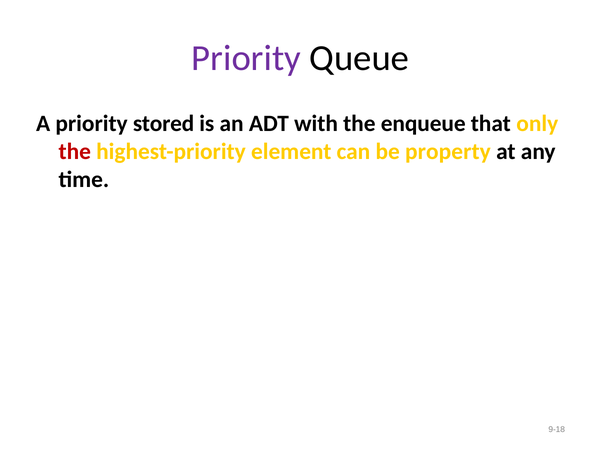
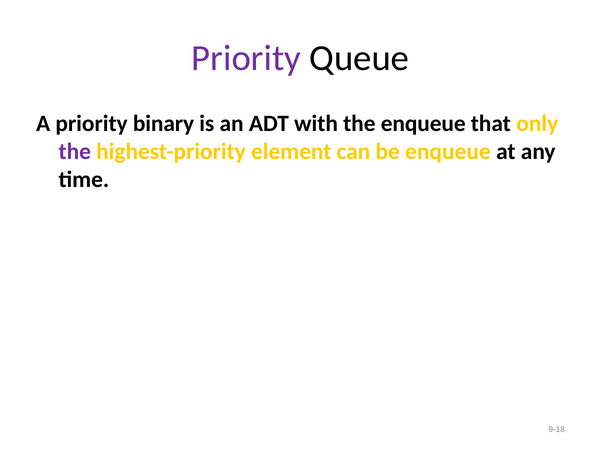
stored: stored -> binary
the at (75, 152) colour: red -> purple
be property: property -> enqueue
